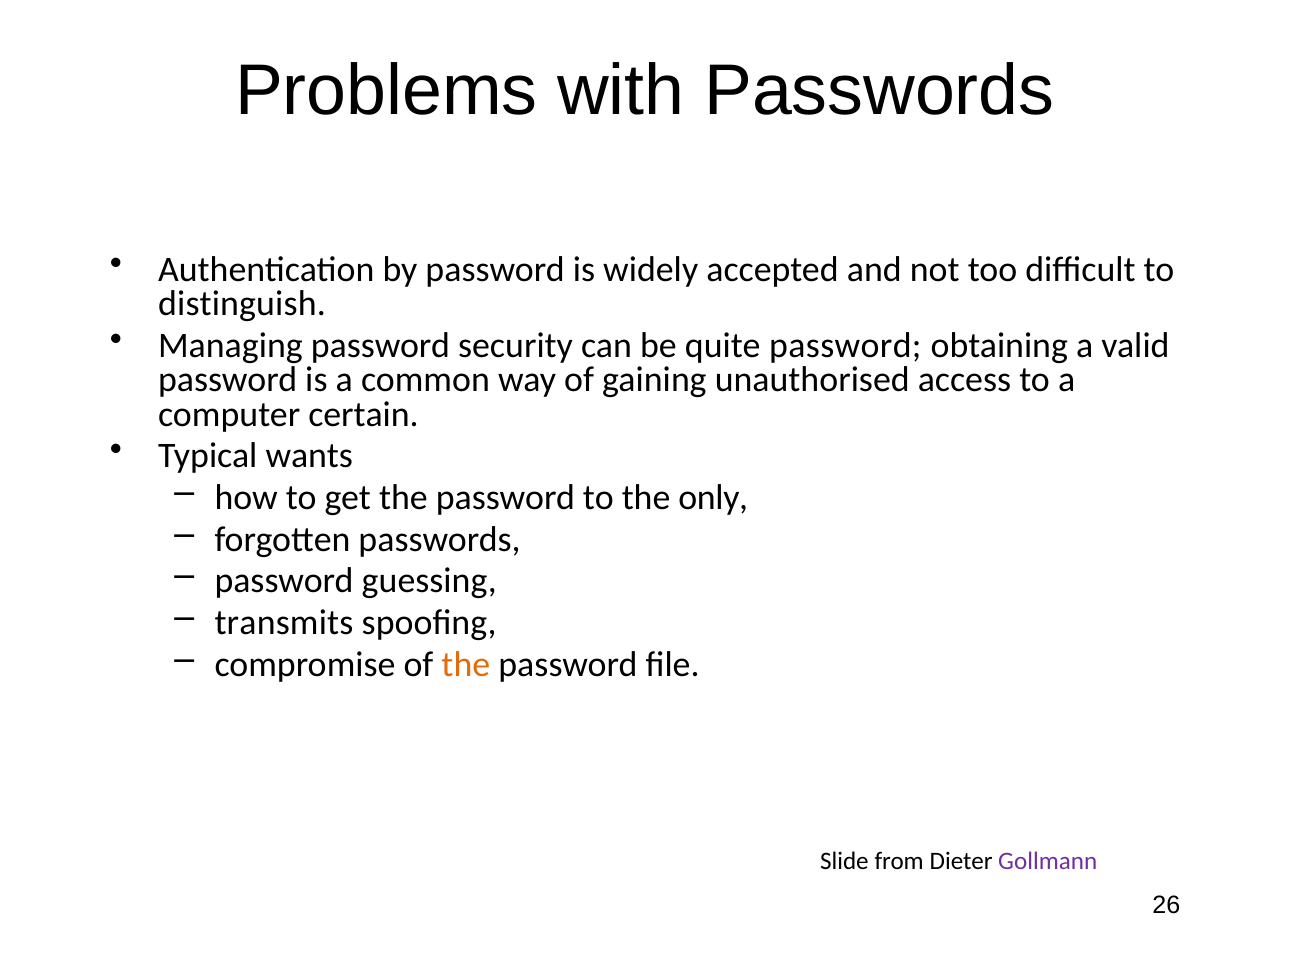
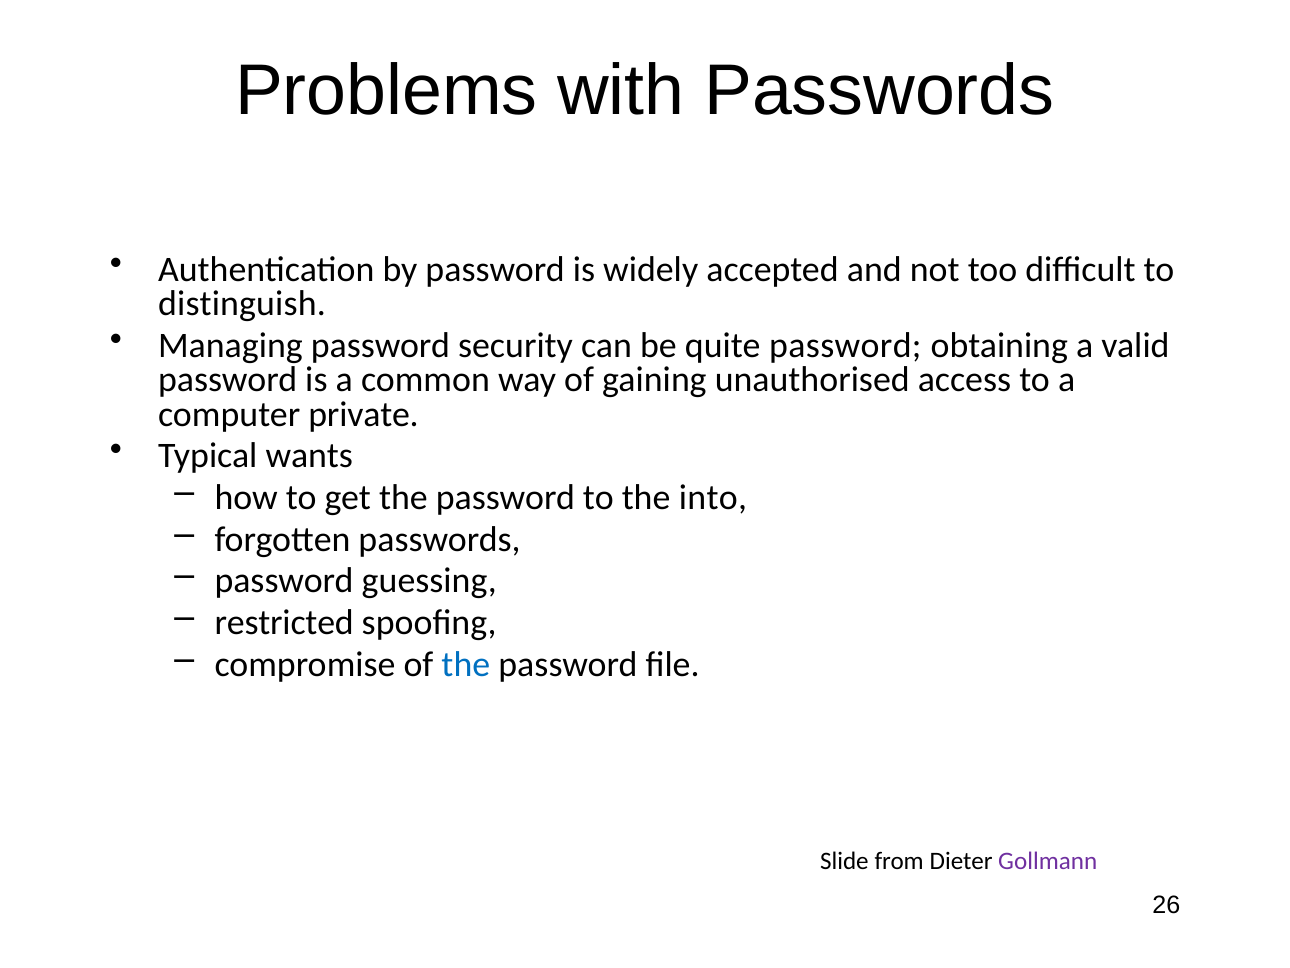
certain: certain -> private
only: only -> into
transmits: transmits -> restricted
the at (466, 664) colour: orange -> blue
